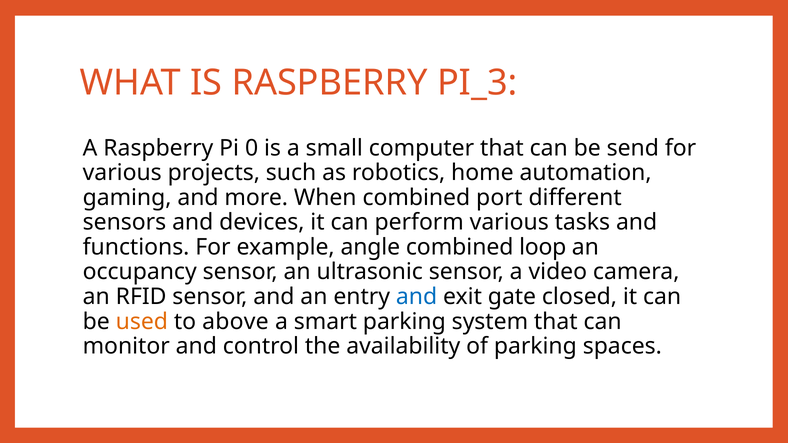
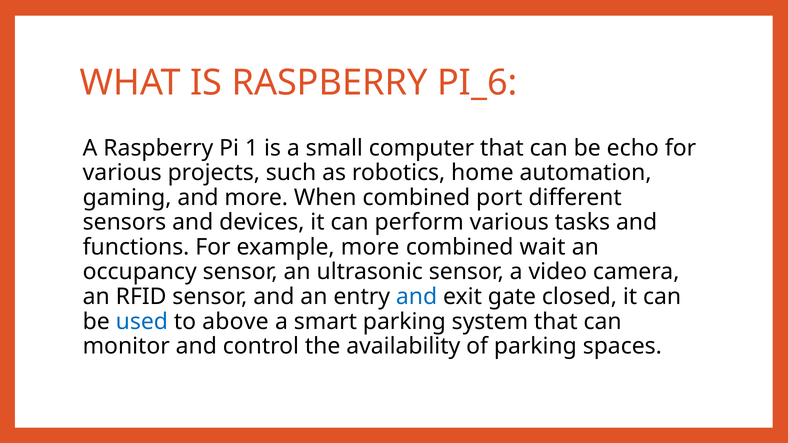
PI_3: PI_3 -> PI_6
0: 0 -> 1
send: send -> echo
example angle: angle -> more
loop: loop -> wait
used colour: orange -> blue
